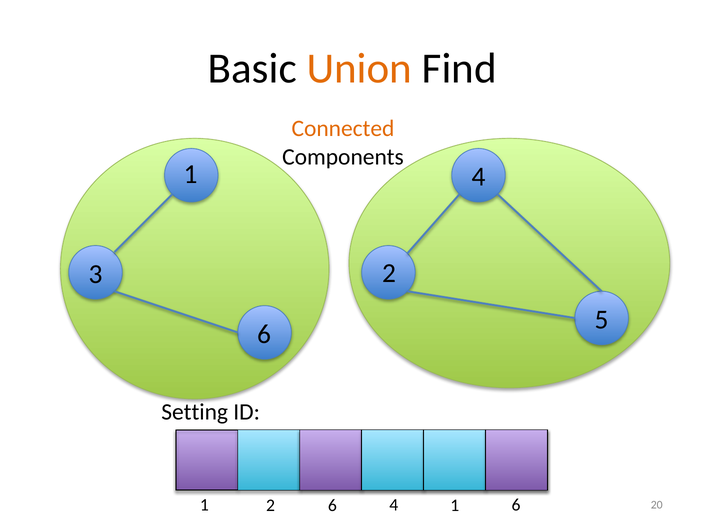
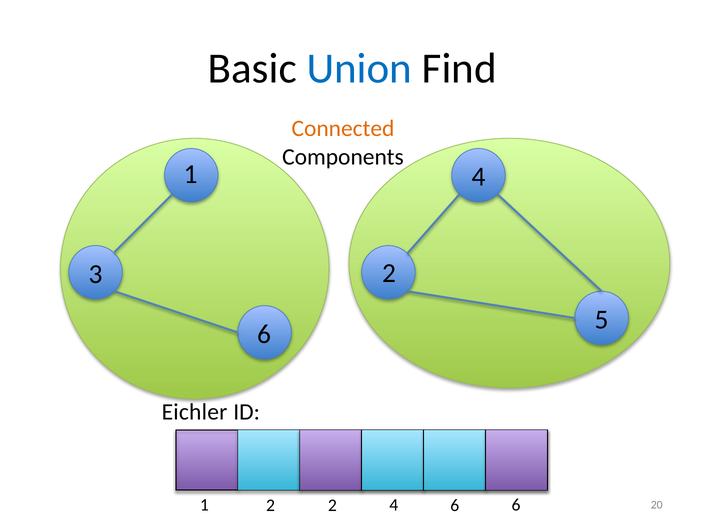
Union colour: orange -> blue
Setting: Setting -> Eichler
2 6: 6 -> 2
4 1: 1 -> 6
